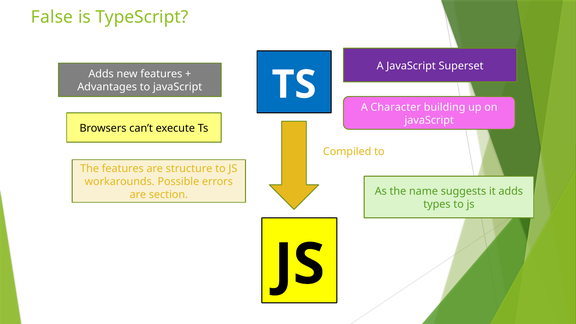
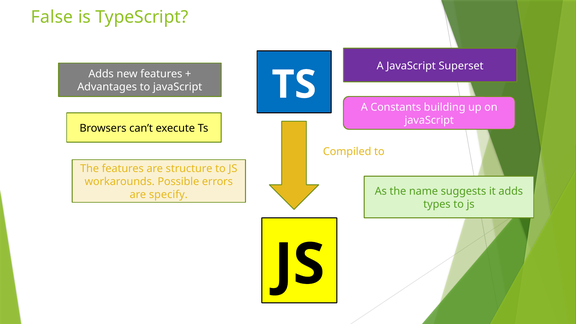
Character: Character -> Constants
section: section -> specify
